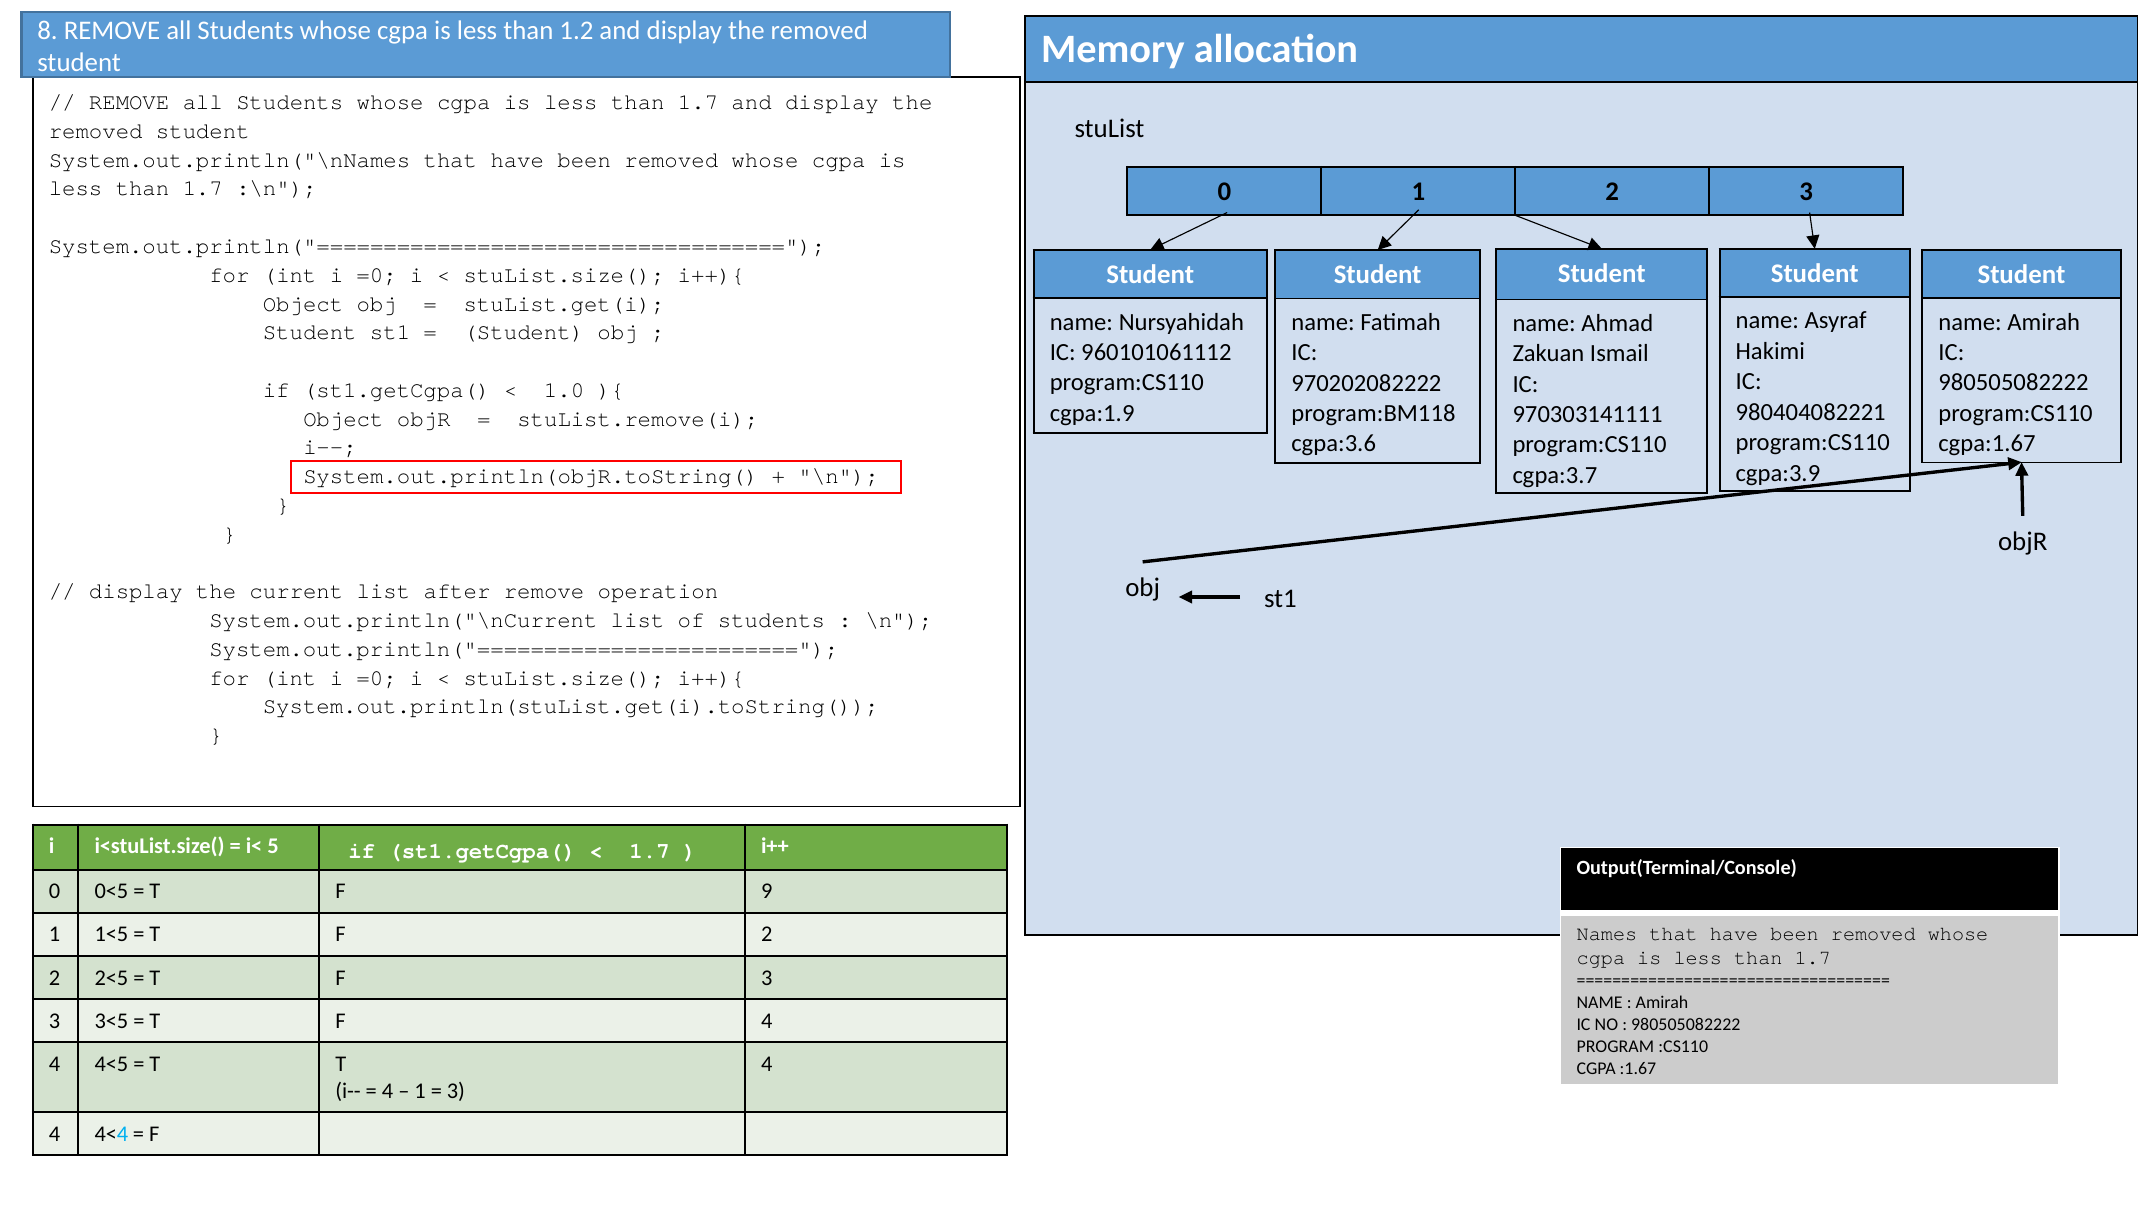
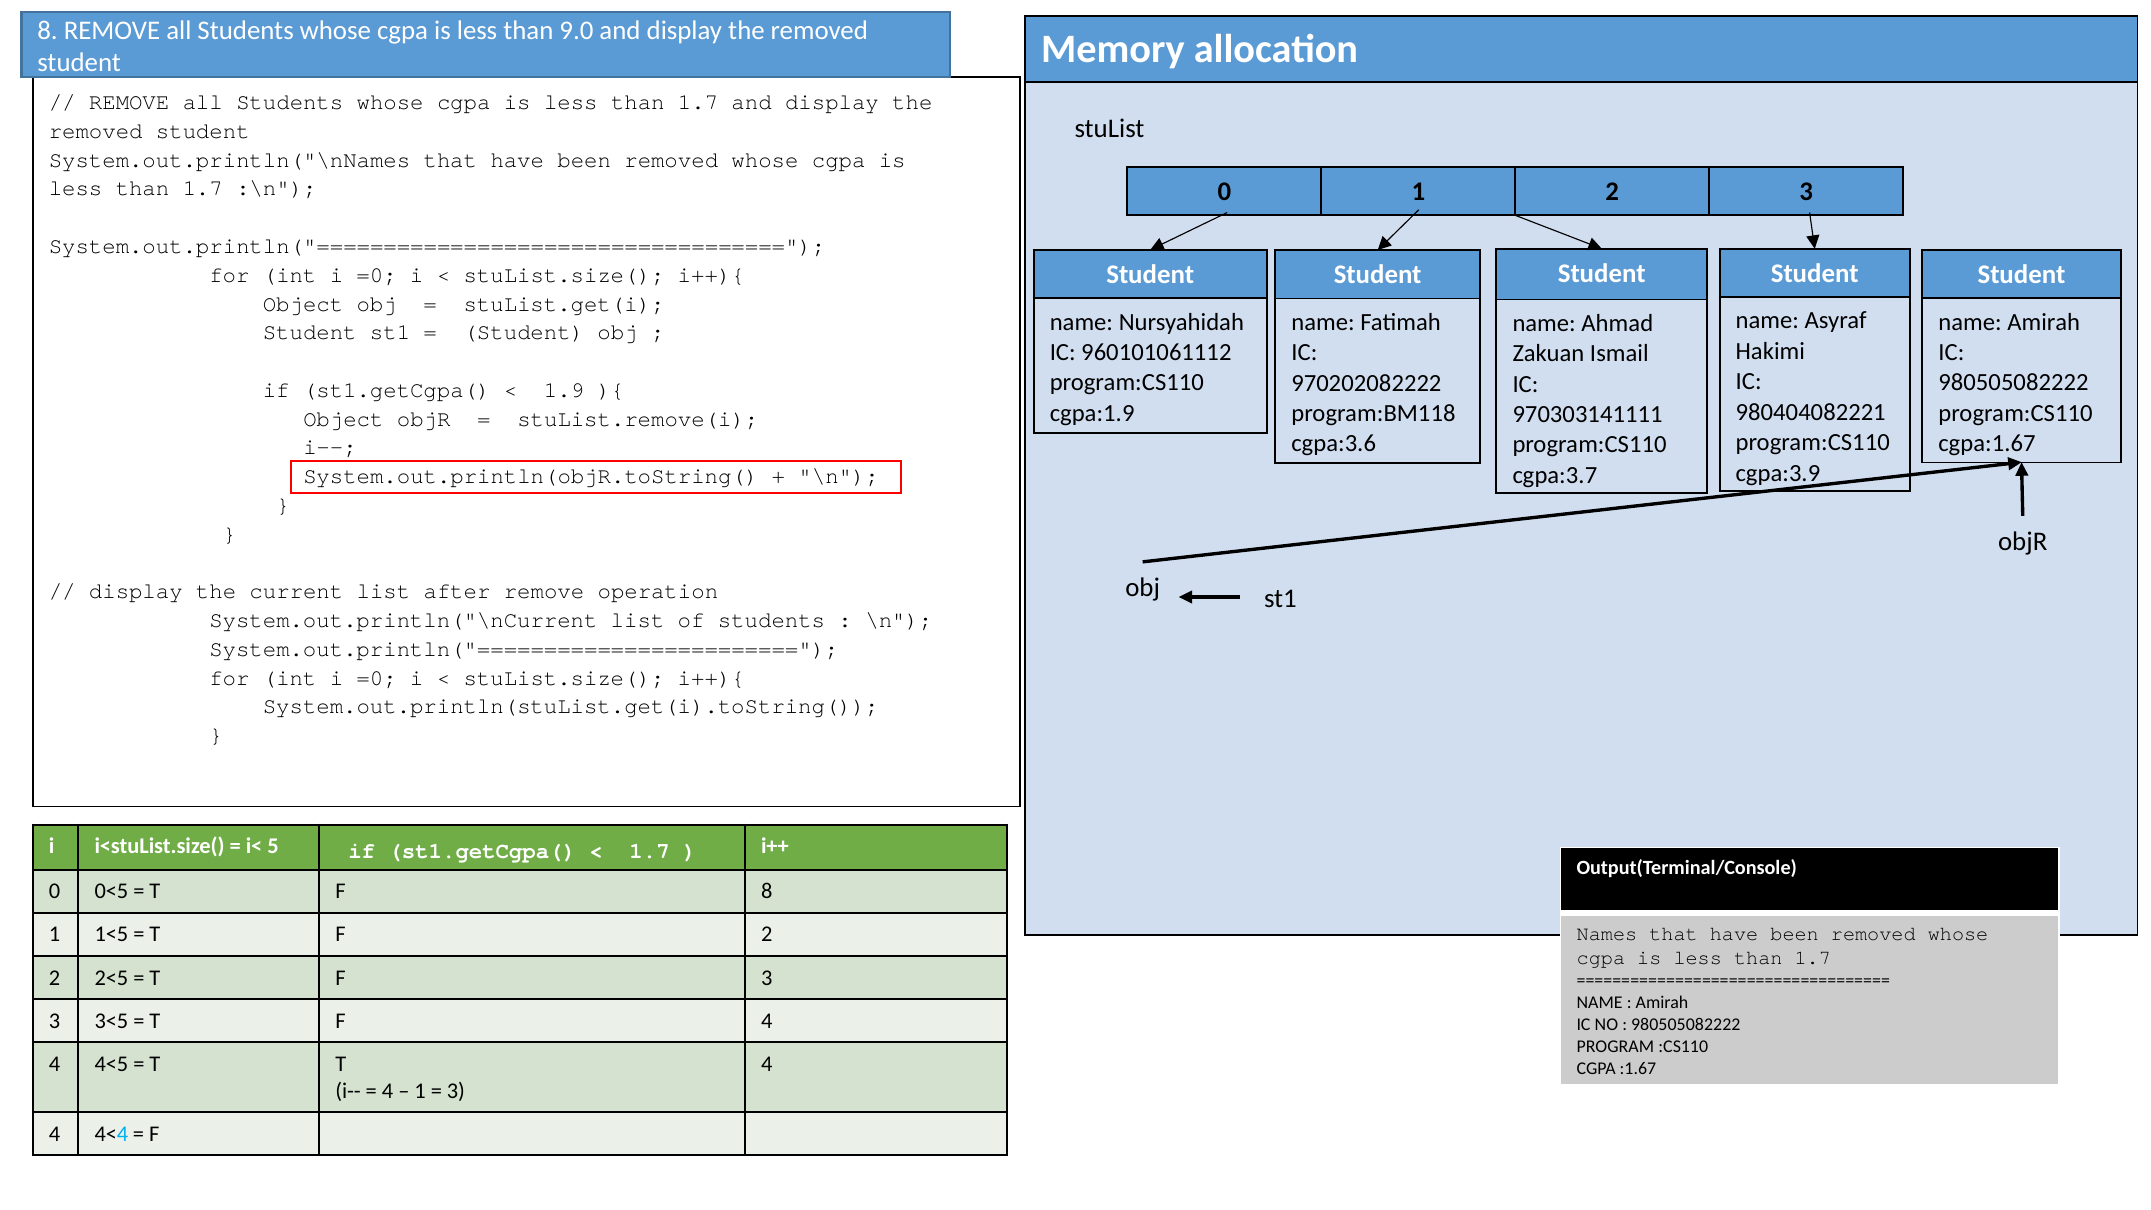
1.2: 1.2 -> 9.0
1.0: 1.0 -> 1.9
F 9: 9 -> 8
